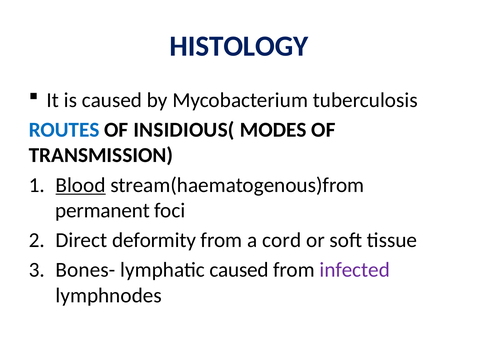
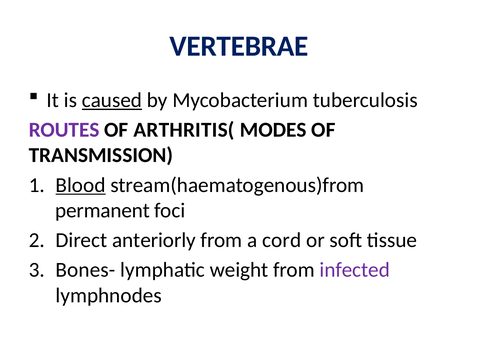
HISTOLOGY: HISTOLOGY -> VERTEBRAE
caused at (112, 100) underline: none -> present
ROUTES colour: blue -> purple
INSIDIOUS(: INSIDIOUS( -> ARTHRITIS(
deformity: deformity -> anteriorly
lymphatic caused: caused -> weight
